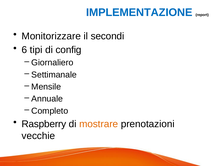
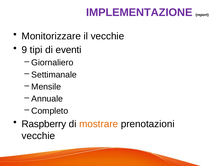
IMPLEMENTAZIONE colour: blue -> purple
il secondi: secondi -> vecchie
6: 6 -> 9
config: config -> eventi
